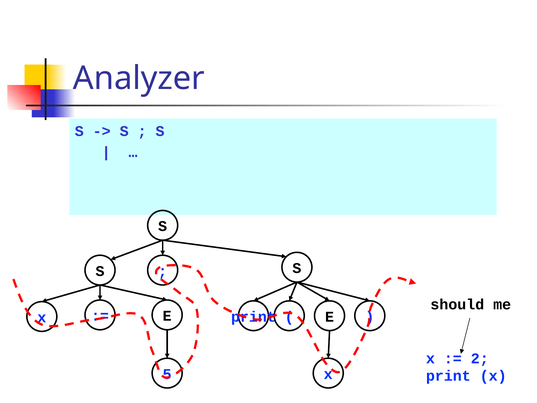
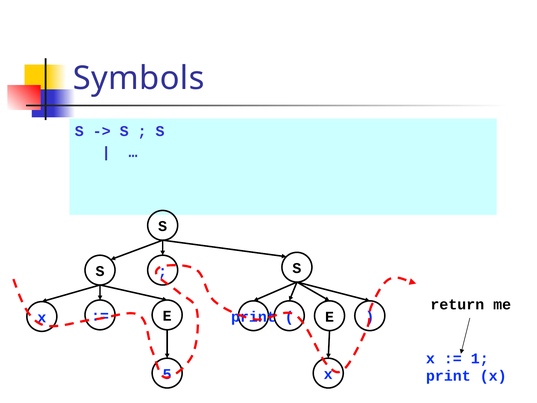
Analyzer: Analyzer -> Symbols
should: should -> return
2: 2 -> 1
